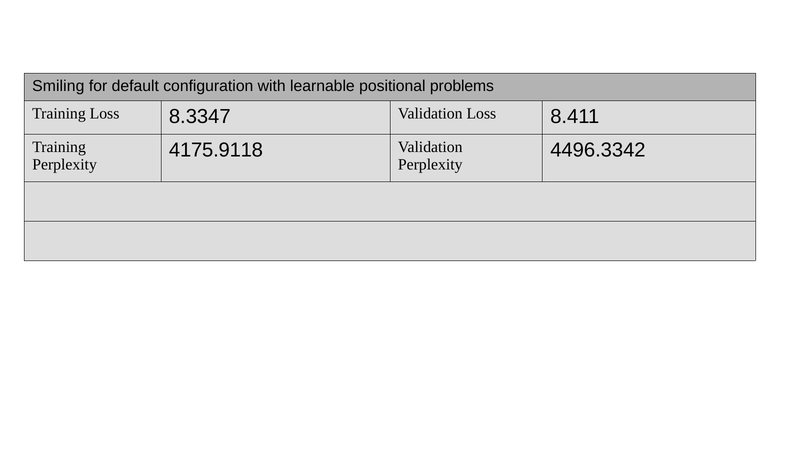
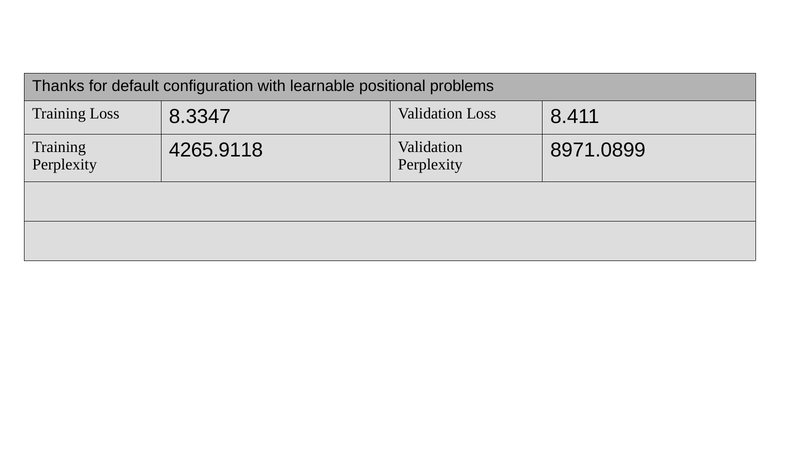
Smiling: Smiling -> Thanks
4175.9118: 4175.9118 -> 4265.9118
4496.3342: 4496.3342 -> 8971.0899
